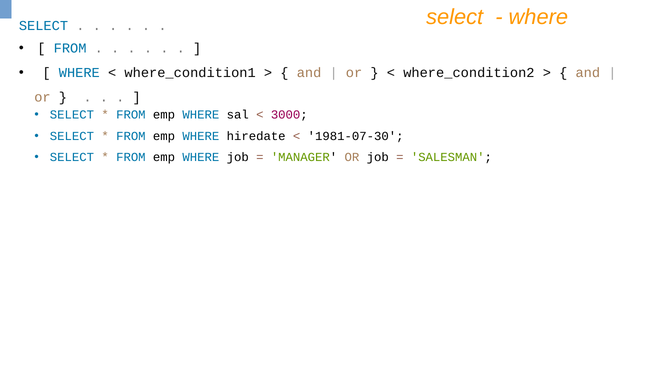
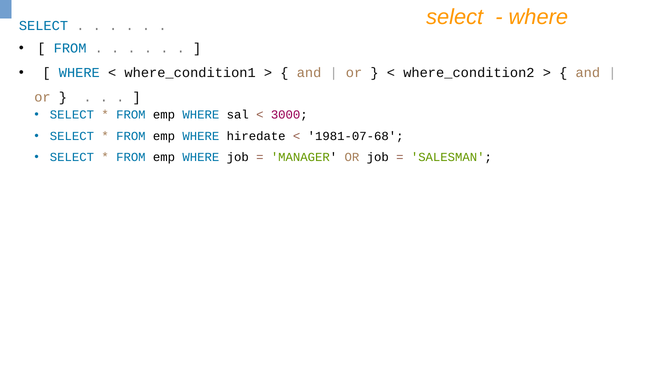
1981-07-30: 1981-07-30 -> 1981-07-68
